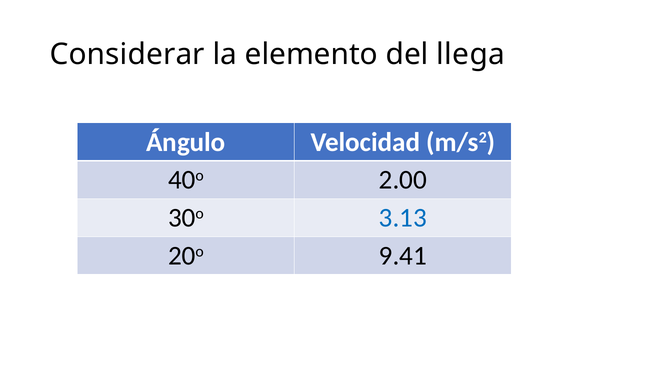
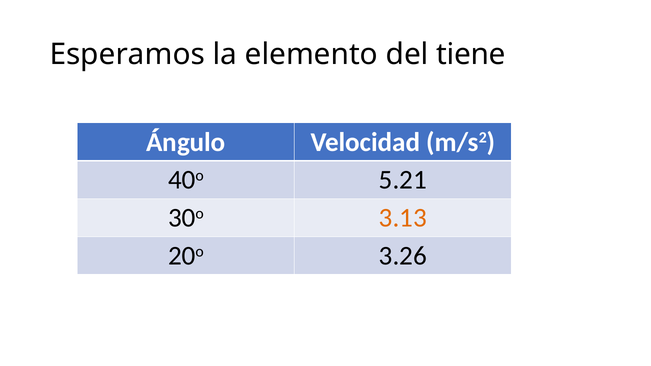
Considerar: Considerar -> Esperamos
llega: llega -> tiene
2.00: 2.00 -> 5.21
3.13 colour: blue -> orange
9.41: 9.41 -> 3.26
